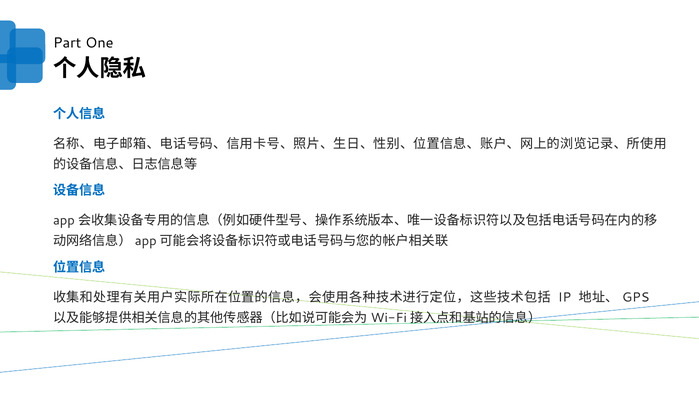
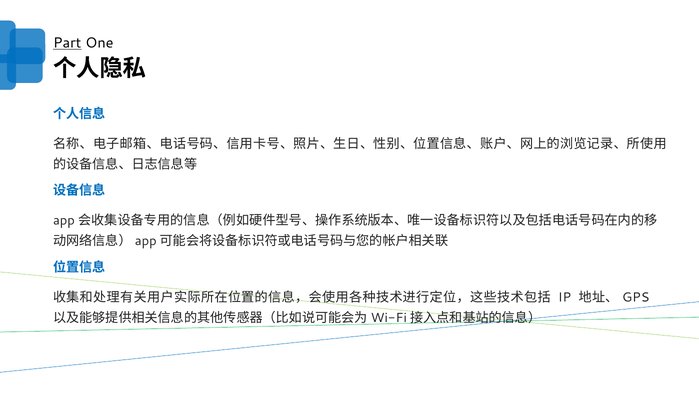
Part underline: none -> present
